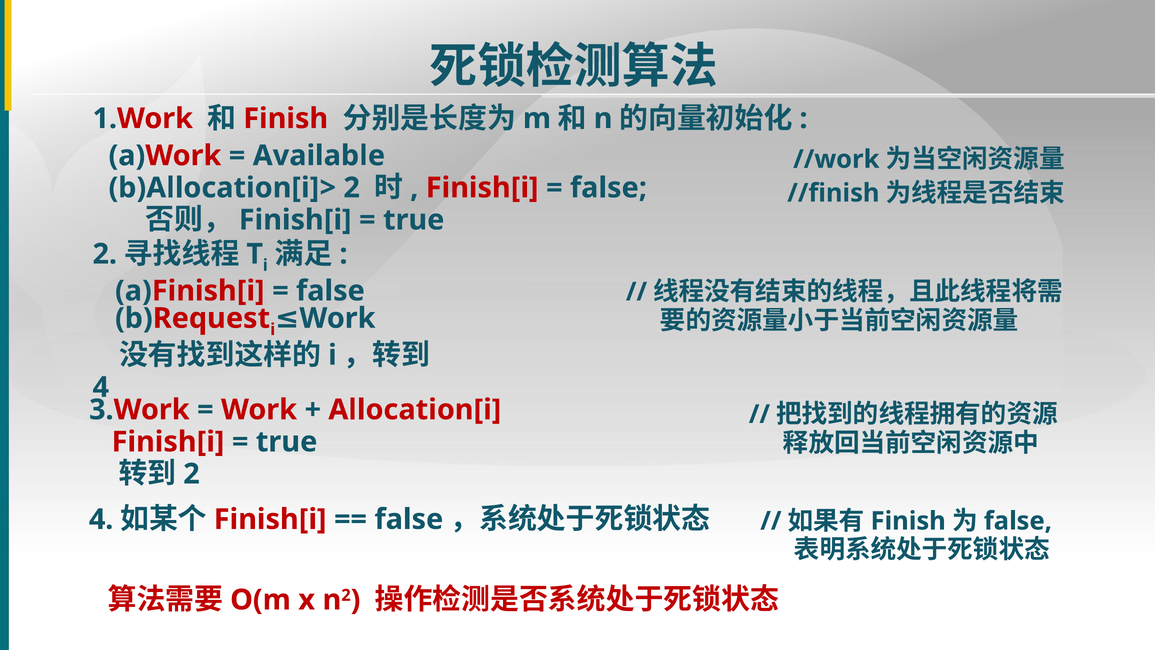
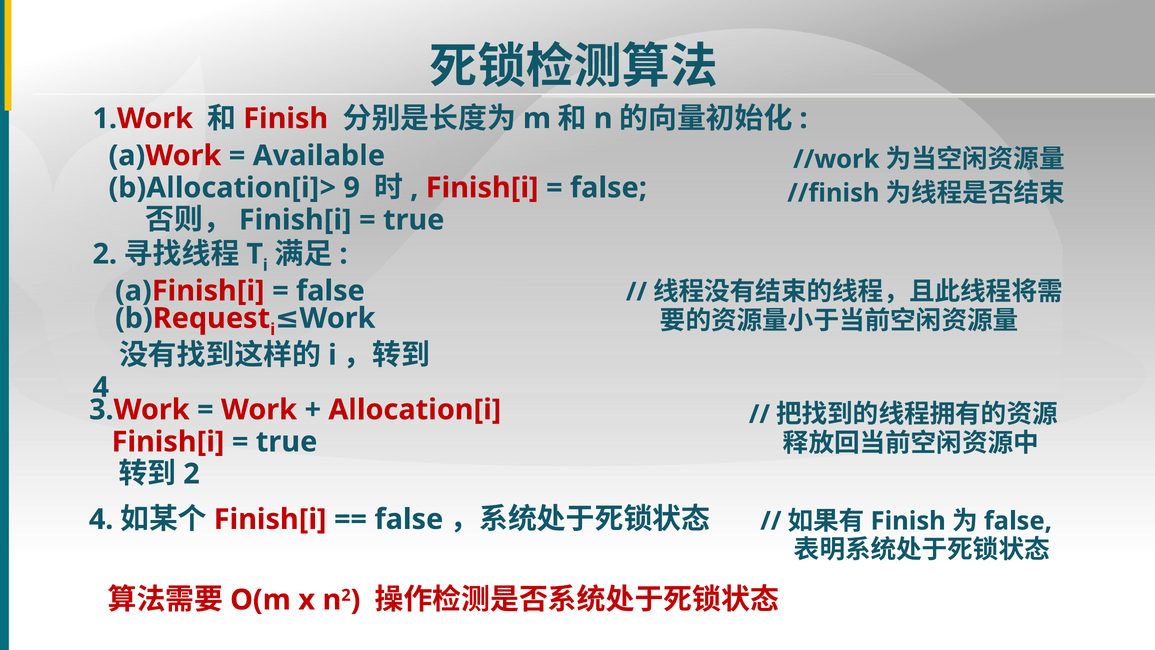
b)Allocation[i]> 2: 2 -> 9
